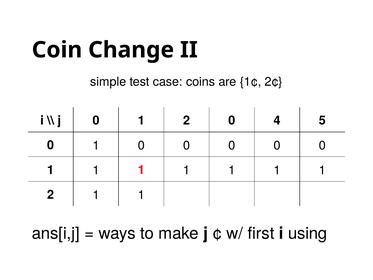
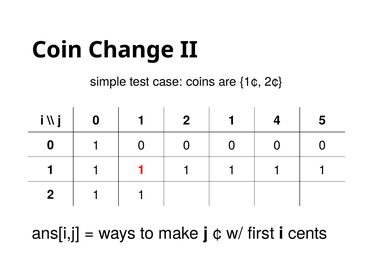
0 1 2 0: 0 -> 1
using: using -> cents
